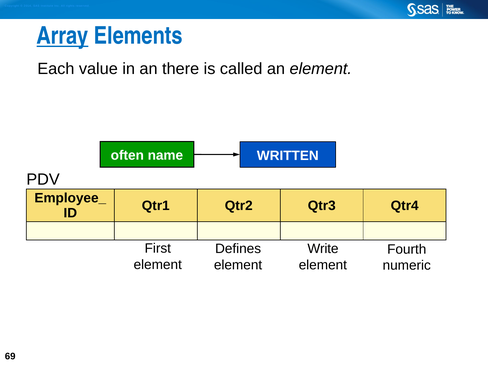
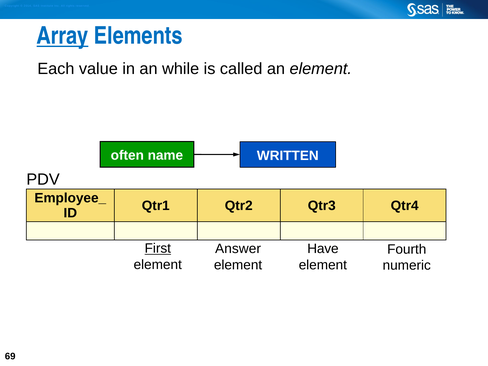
there: there -> while
First underline: none -> present
Defines: Defines -> Answer
Write: Write -> Have
